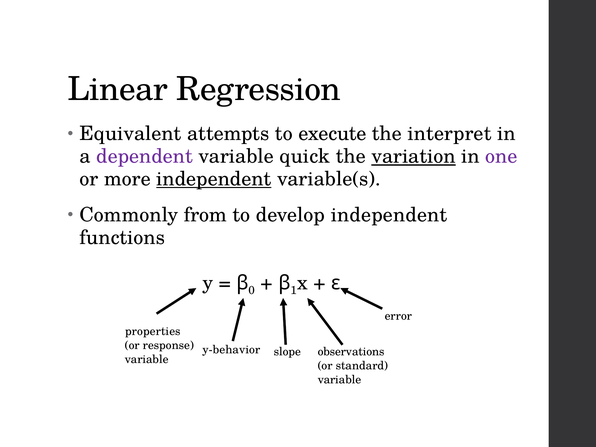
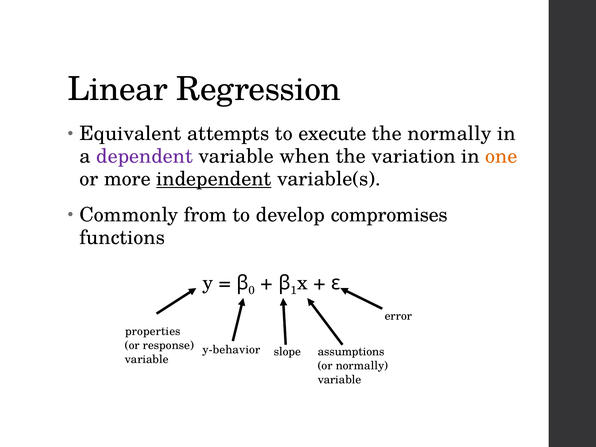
the interpret: interpret -> normally
quick: quick -> when
variation underline: present -> none
one colour: purple -> orange
develop independent: independent -> compromises
observations: observations -> assumptions
or standard: standard -> normally
